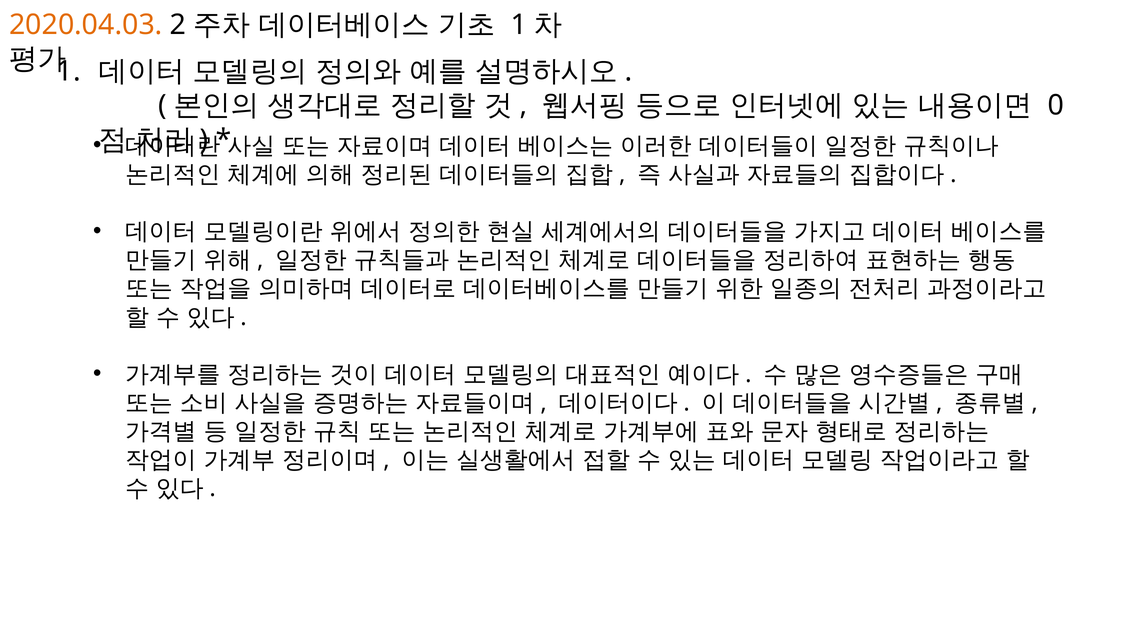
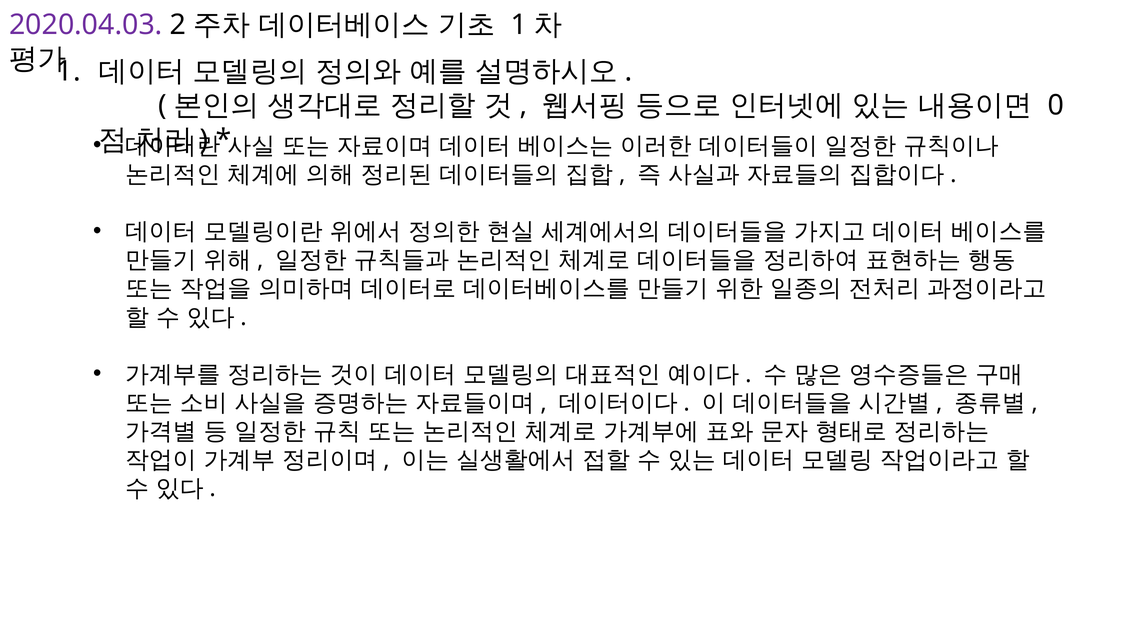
2020.04.03 colour: orange -> purple
